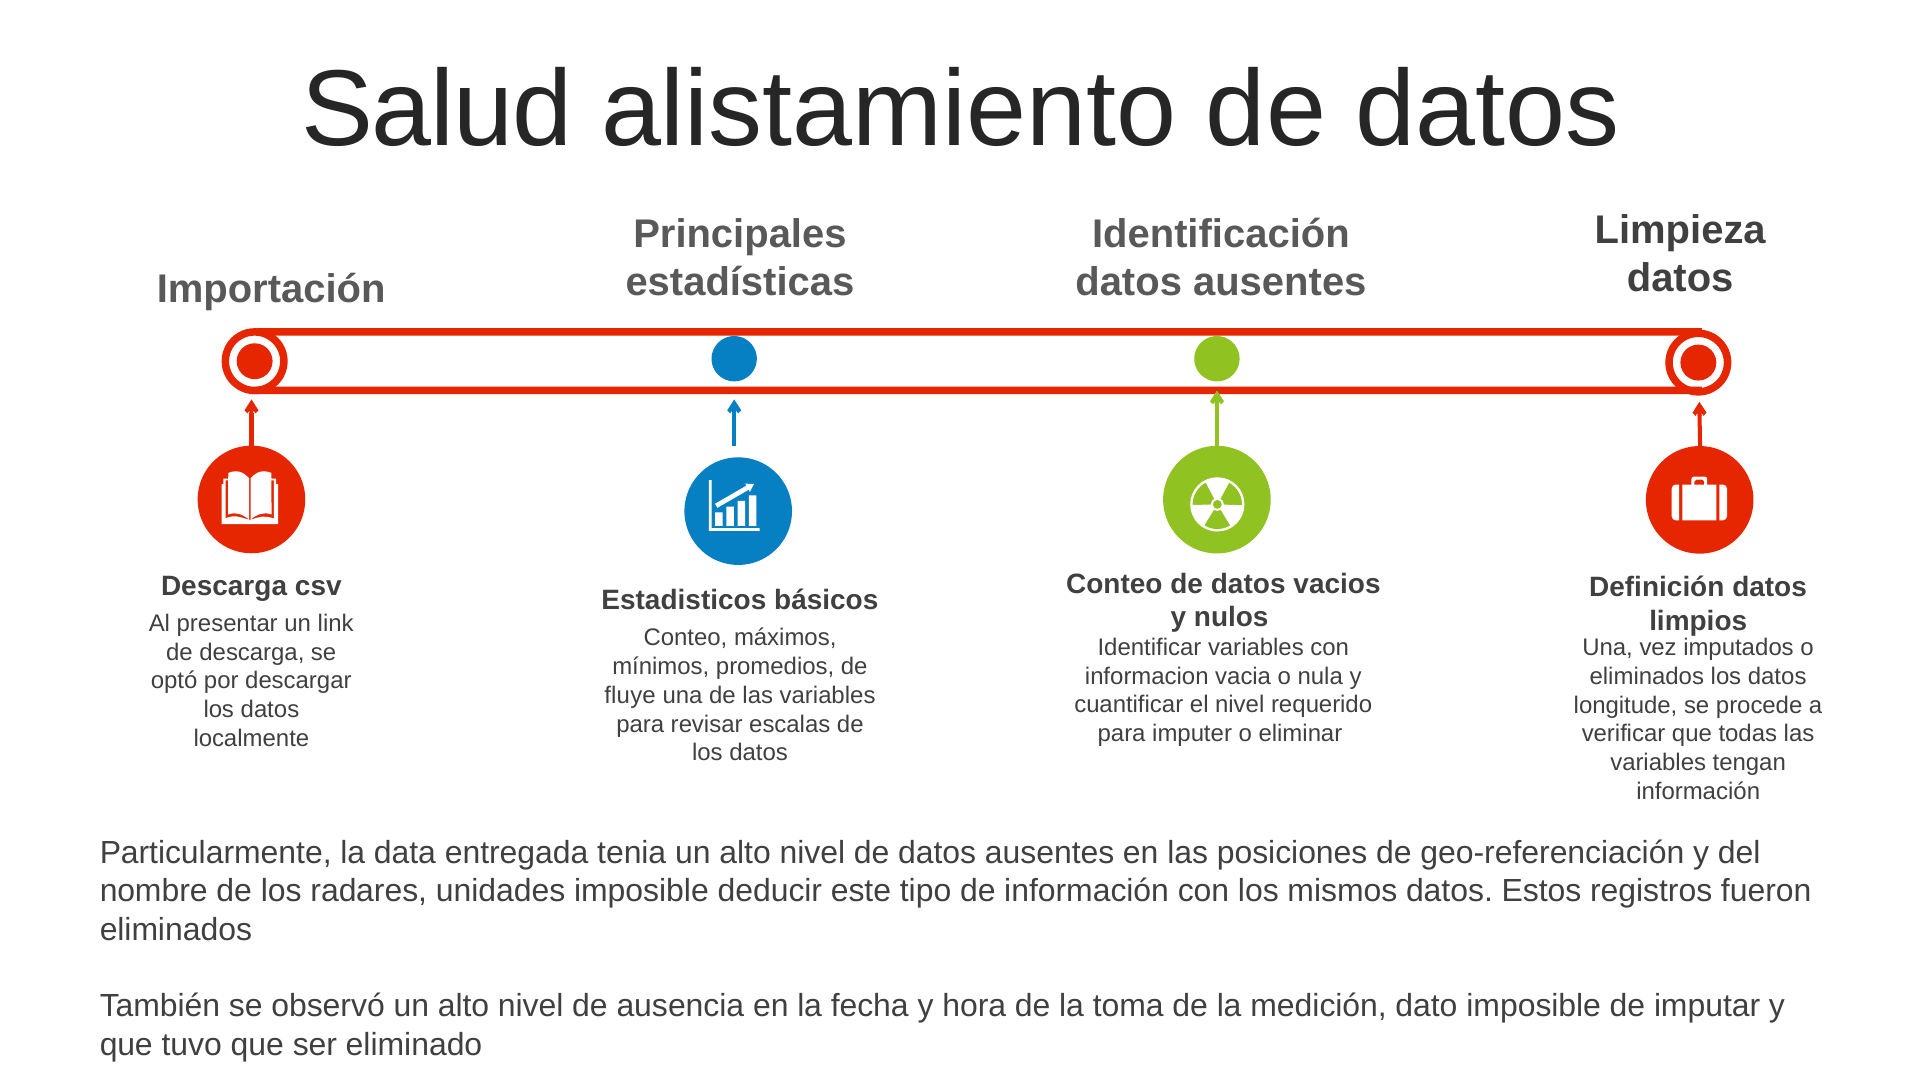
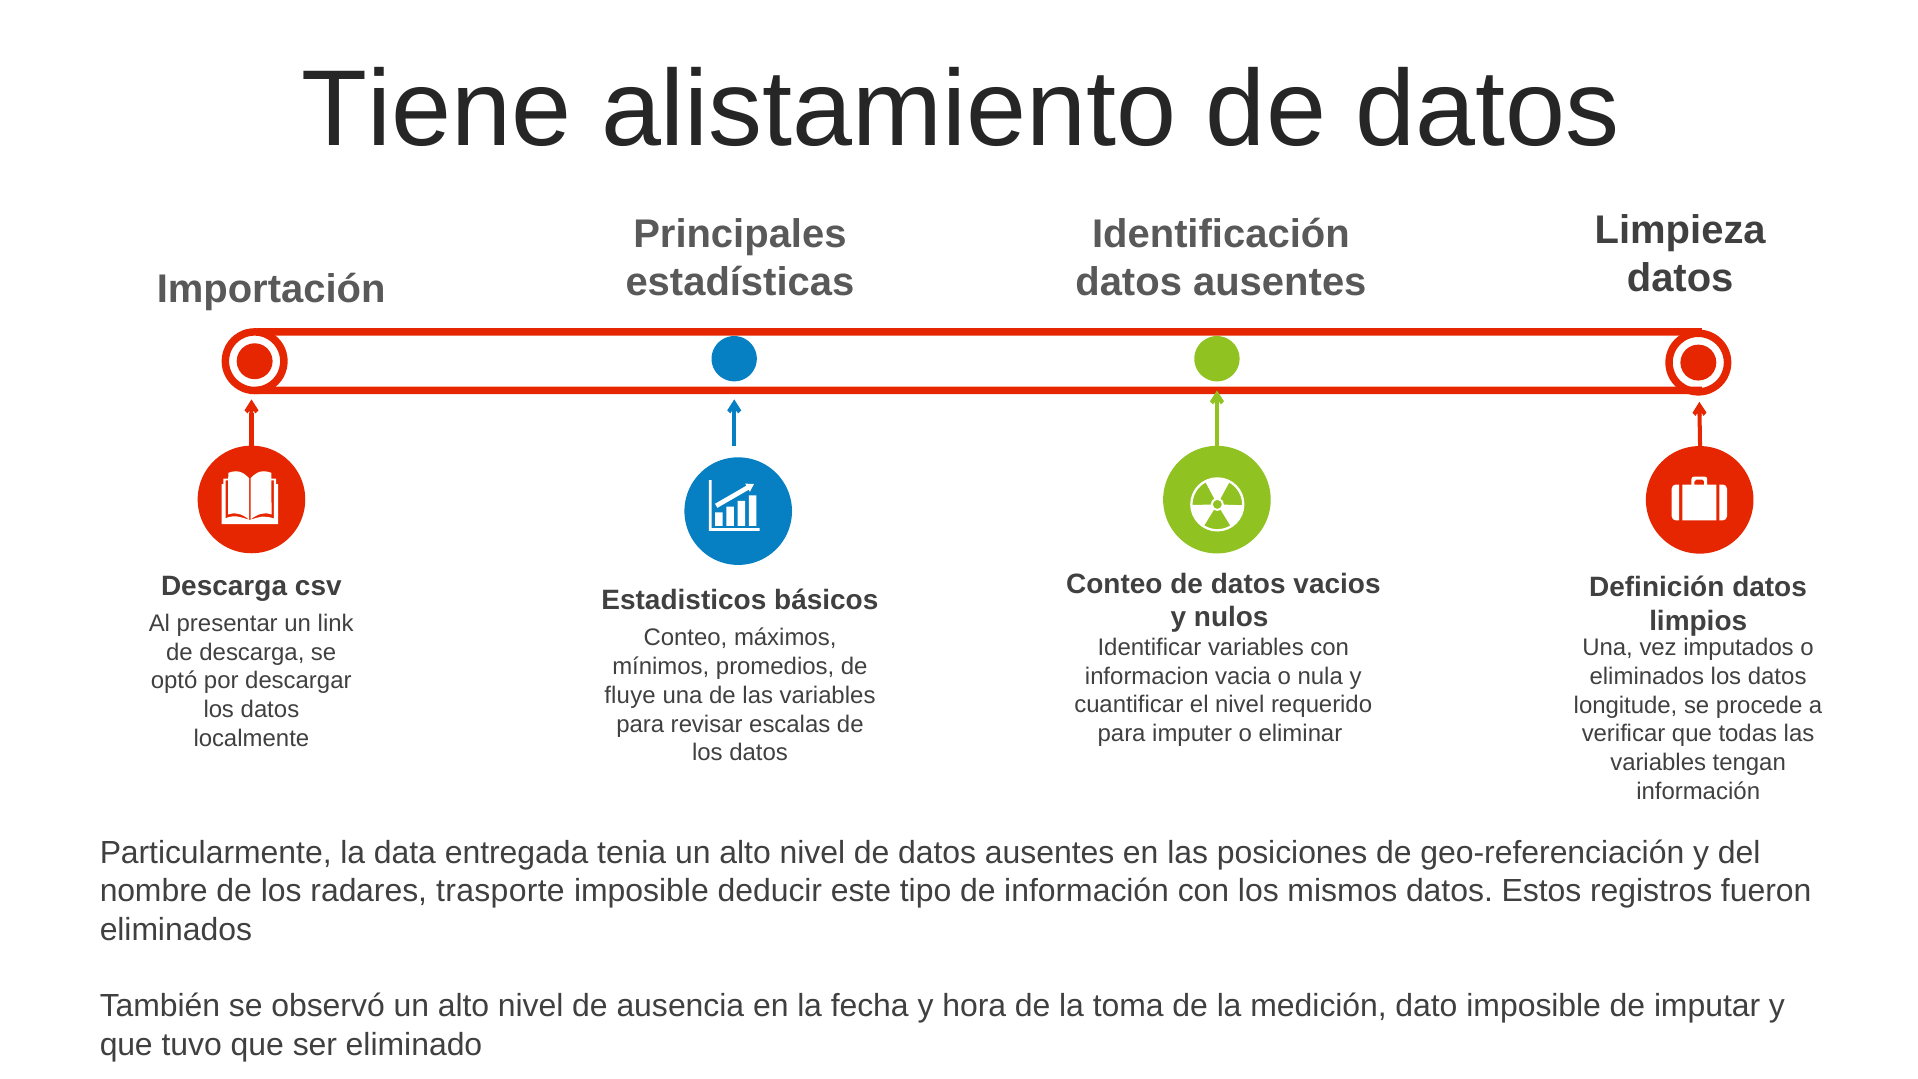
Salud: Salud -> Tiene
unidades: unidades -> trasporte
